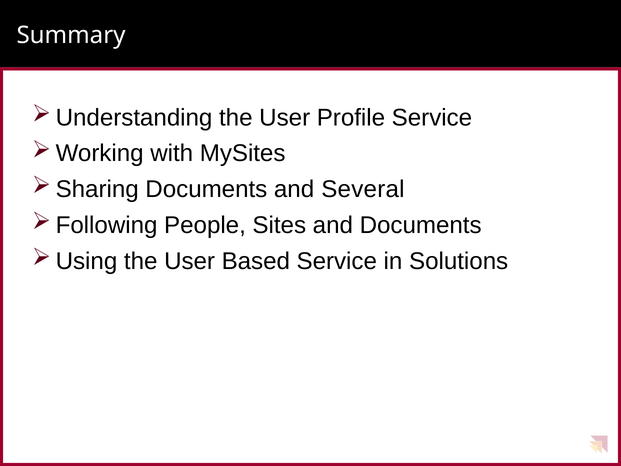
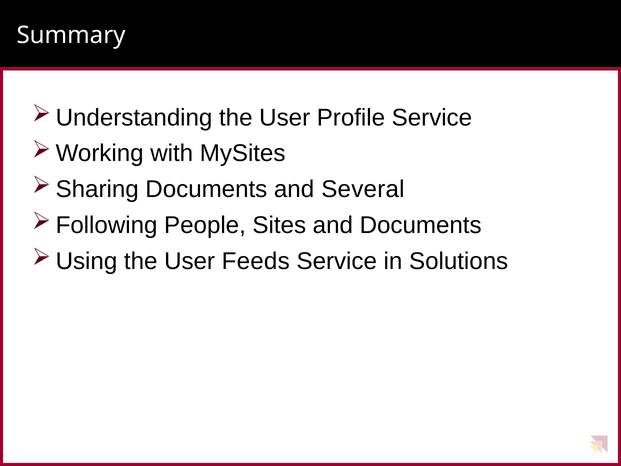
Based: Based -> Feeds
